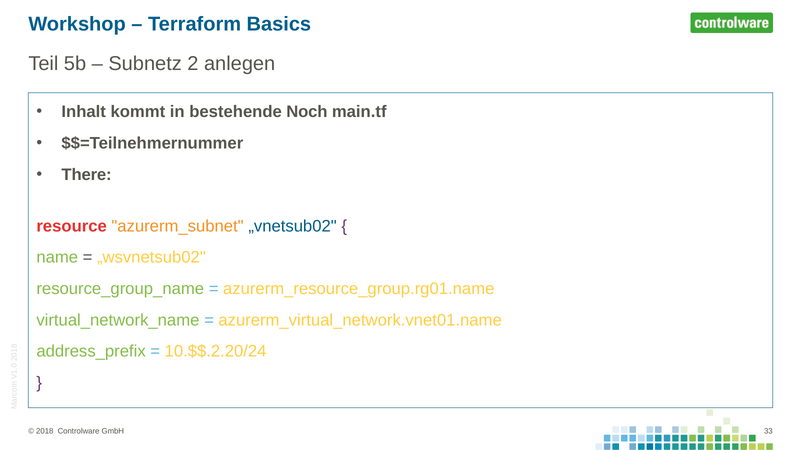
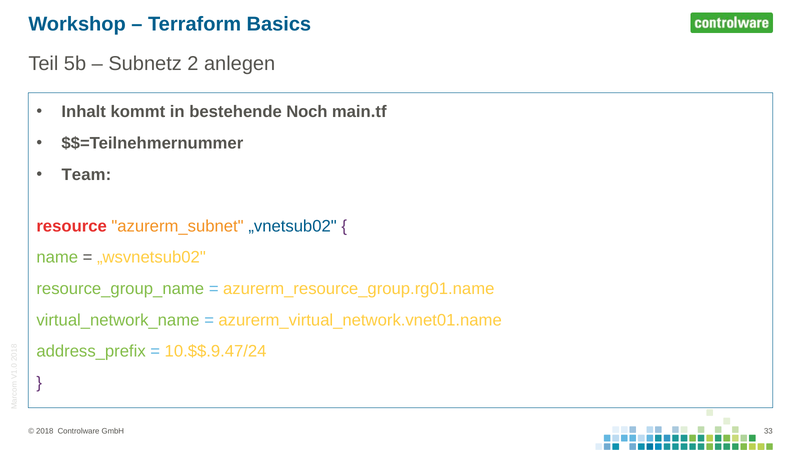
There: There -> Team
10.$$.2.20/24: 10.$$.2.20/24 -> 10.$$.9.47/24
